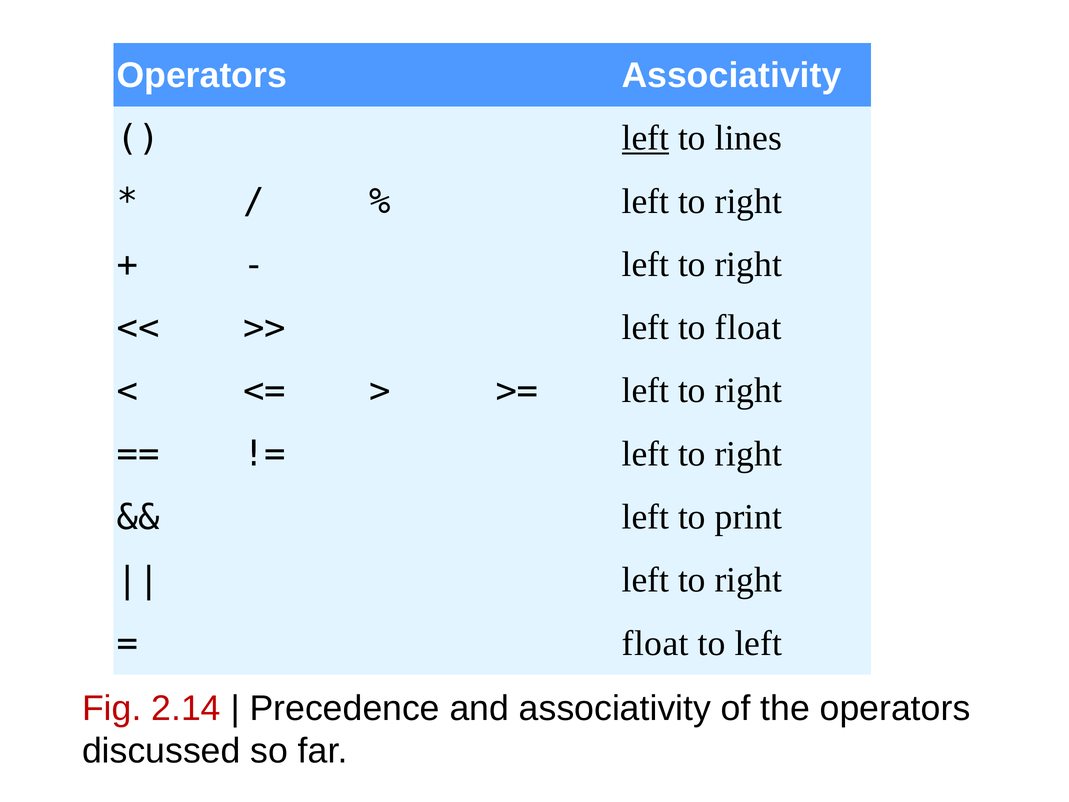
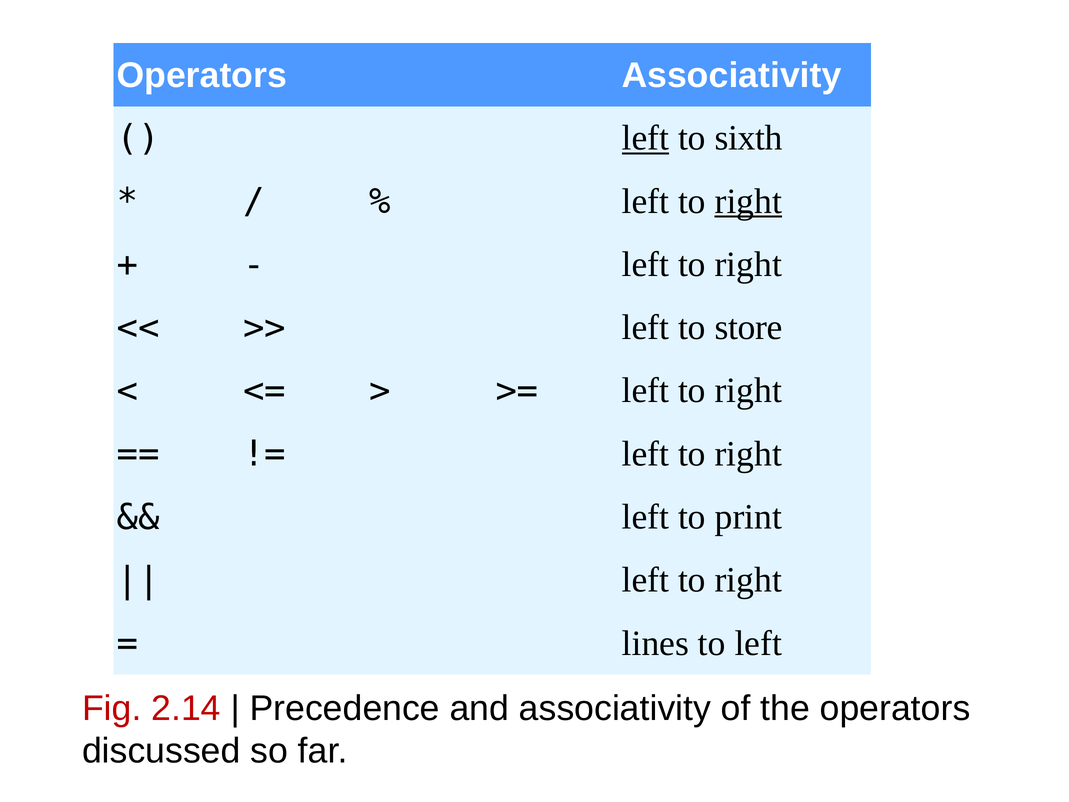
lines: lines -> sixth
right at (748, 201) underline: none -> present
to float: float -> store
float at (655, 643): float -> lines
